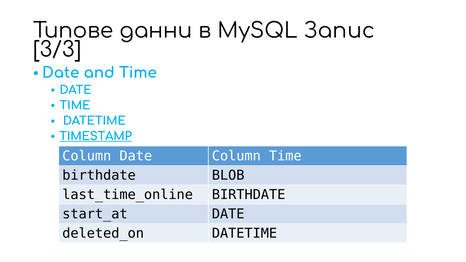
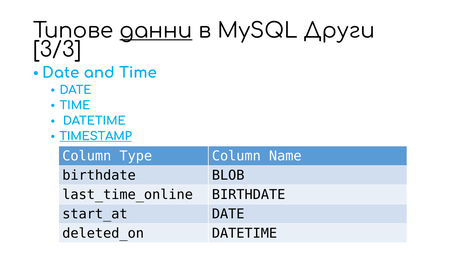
данни underline: none -> present
Запис: Запис -> Други
Column Date: Date -> Type
Column Time: Time -> Name
